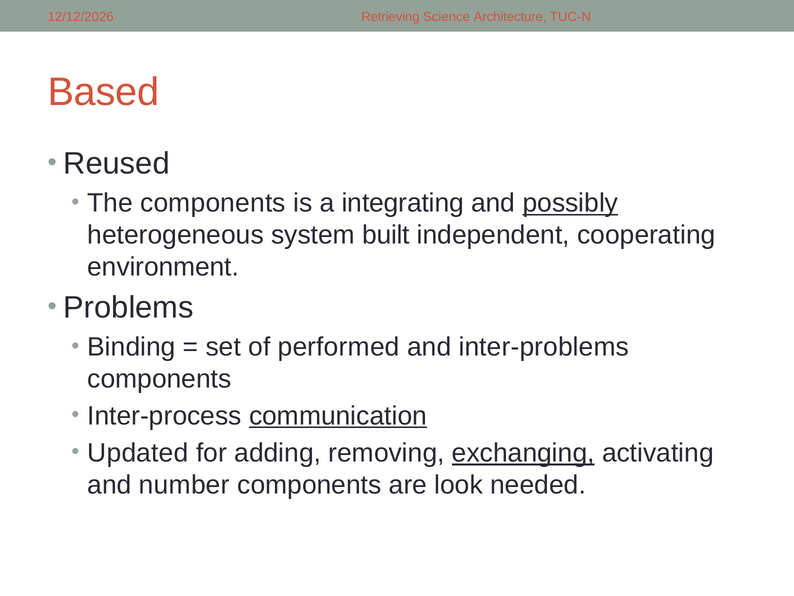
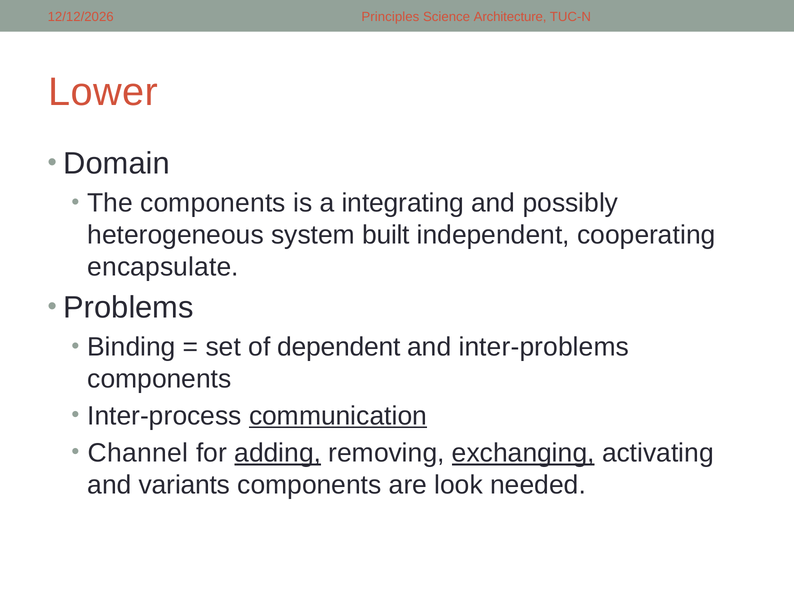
Retrieving: Retrieving -> Principles
Based: Based -> Lower
Reused: Reused -> Domain
possibly underline: present -> none
environment: environment -> encapsulate
performed: performed -> dependent
Updated: Updated -> Channel
adding underline: none -> present
number: number -> variants
